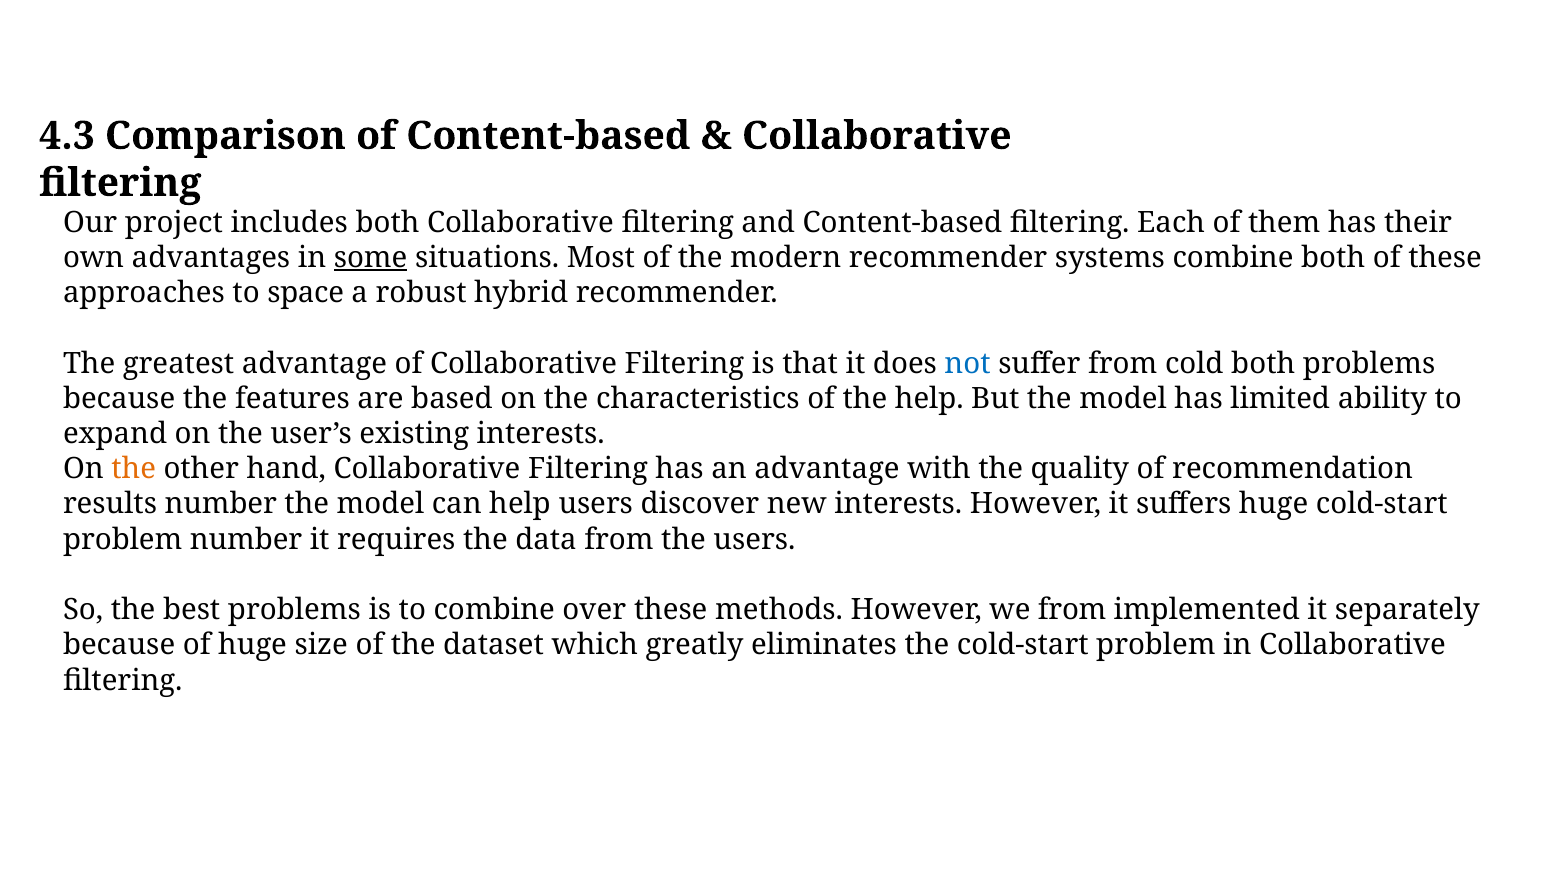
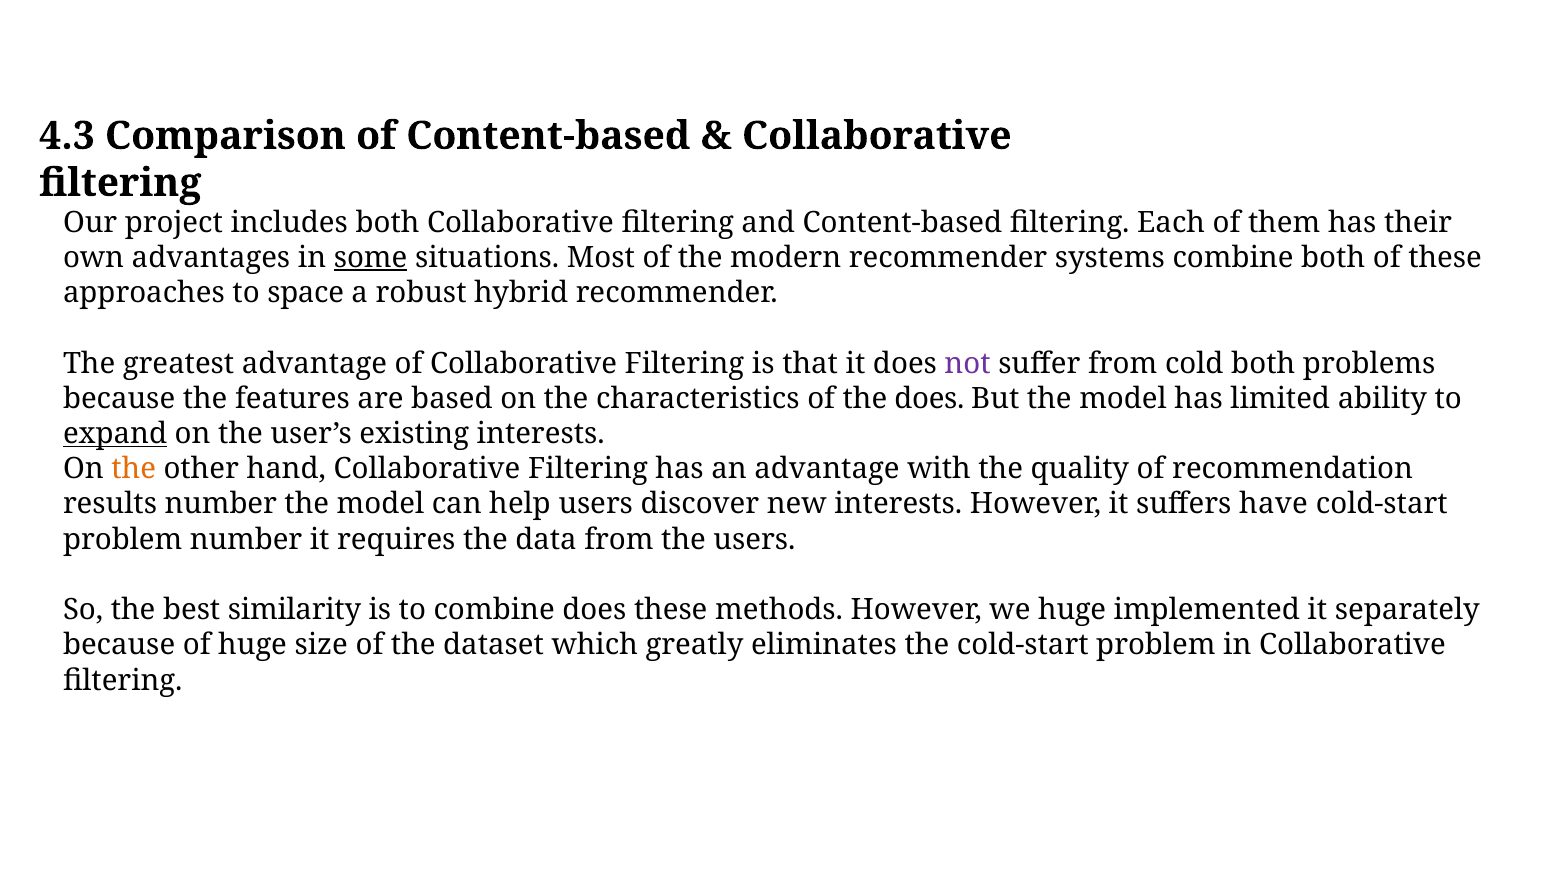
not colour: blue -> purple
the help: help -> does
expand underline: none -> present
suffers huge: huge -> have
best problems: problems -> similarity
combine over: over -> does
we from: from -> huge
